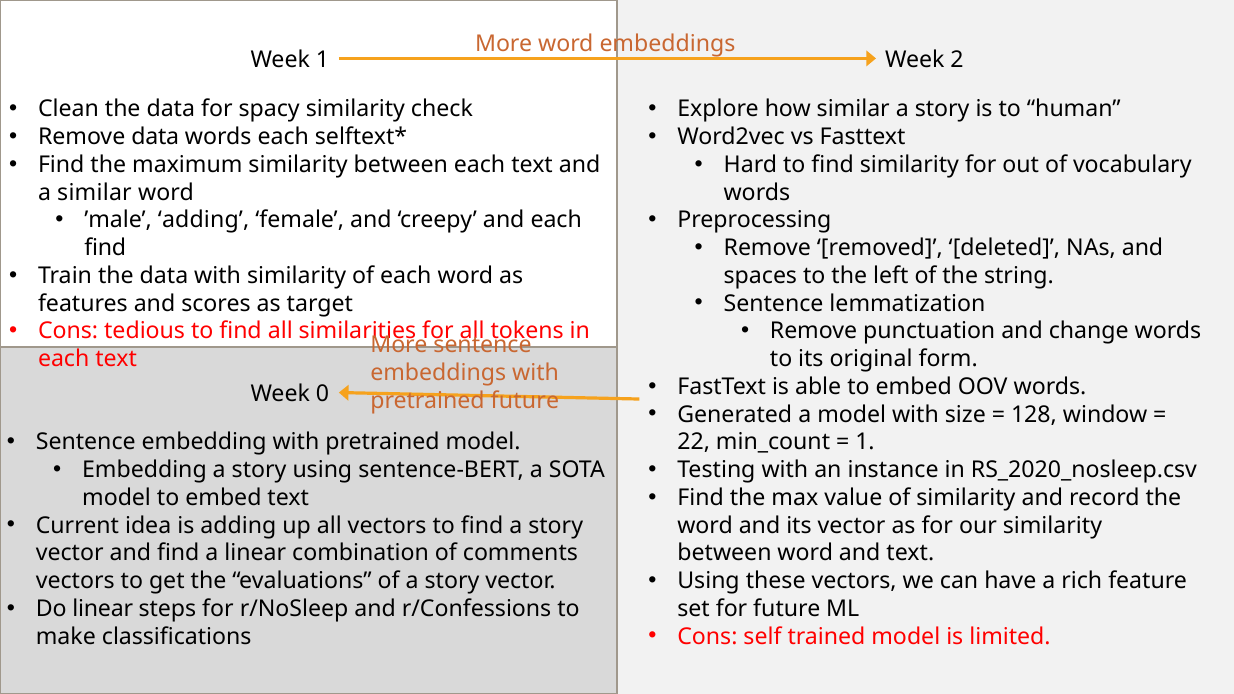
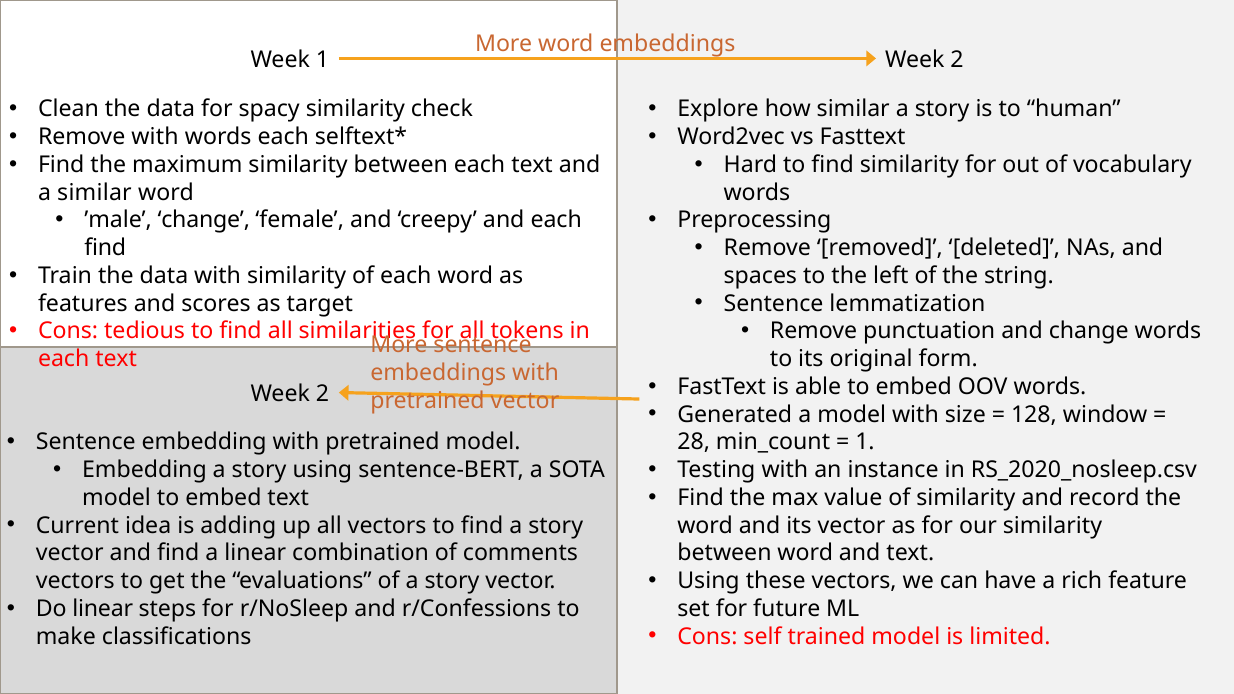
Remove data: data -> with
’male adding: adding -> change
0 at (323, 394): 0 -> 2
pretrained future: future -> vector
22: 22 -> 28
